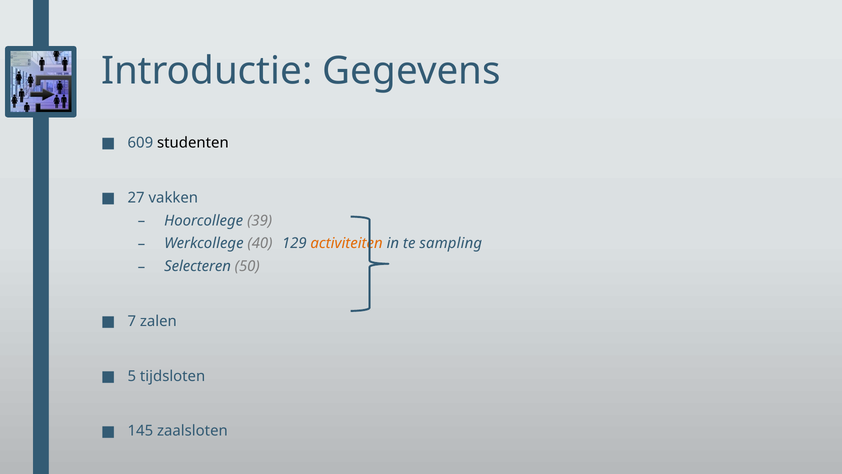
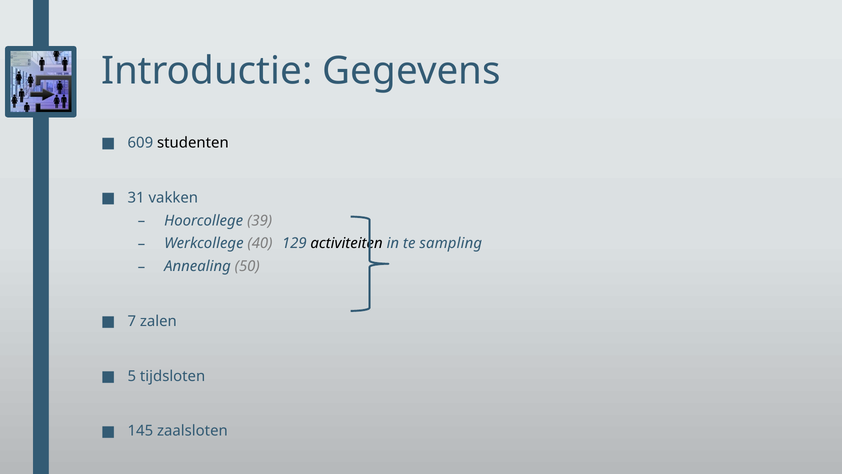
27: 27 -> 31
activiteiten colour: orange -> black
Selecteren: Selecteren -> Annealing
